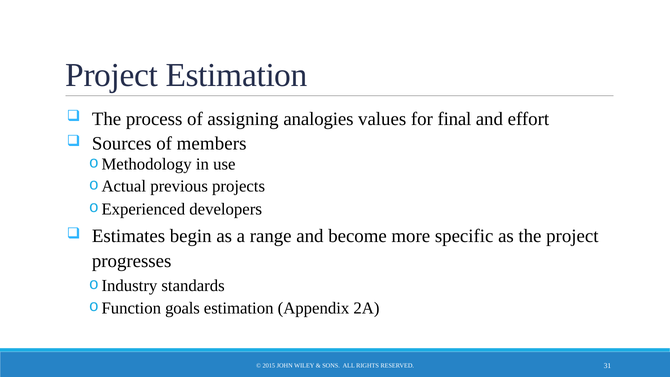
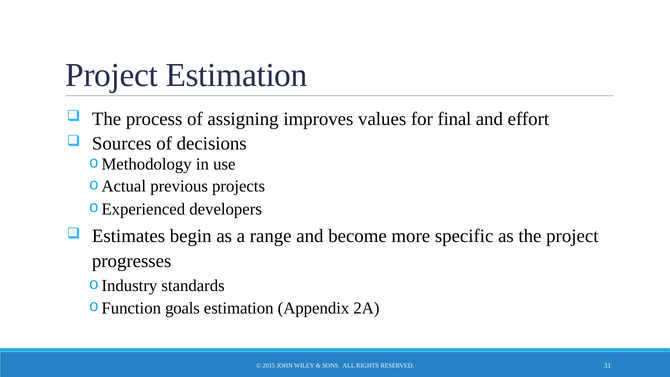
analogies: analogies -> improves
members: members -> decisions
